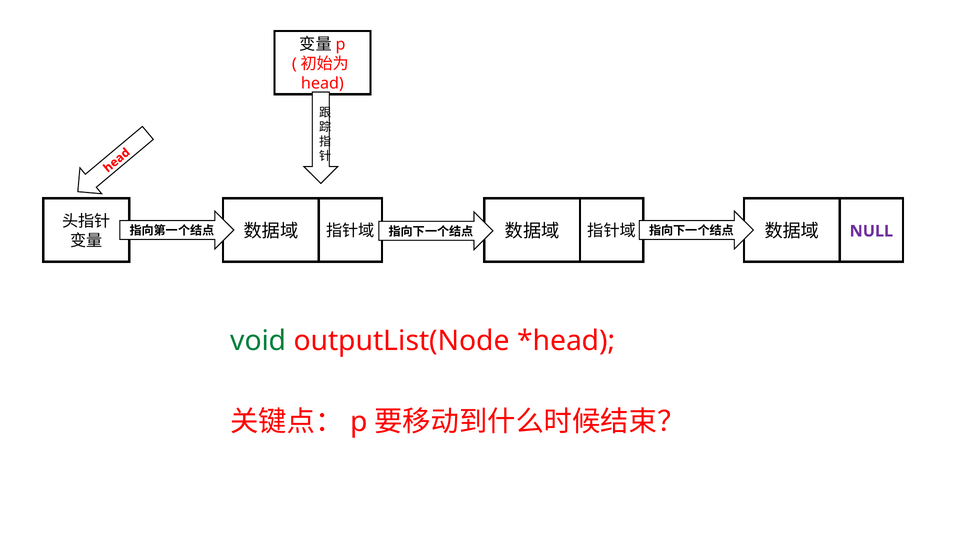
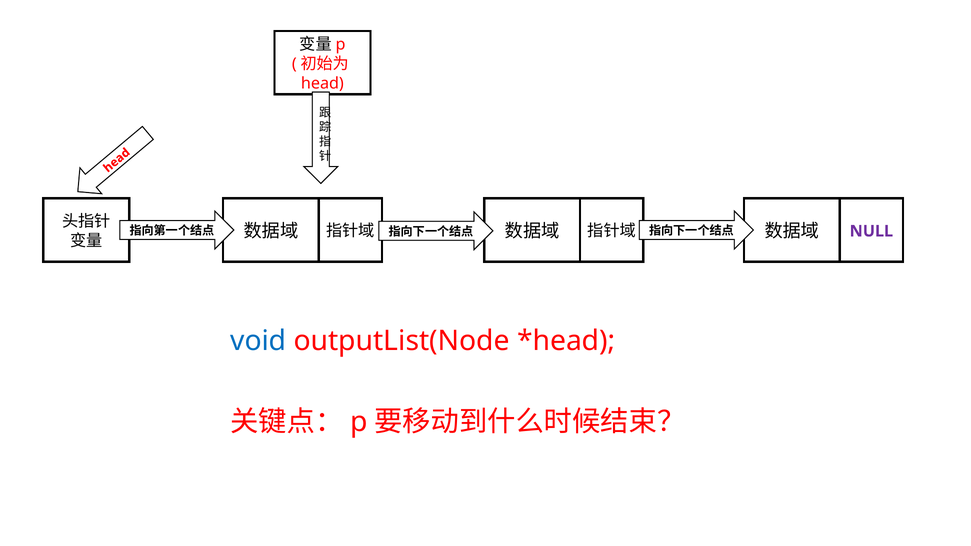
void colour: green -> blue
